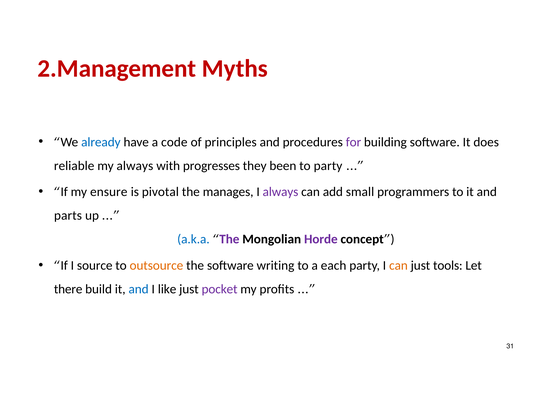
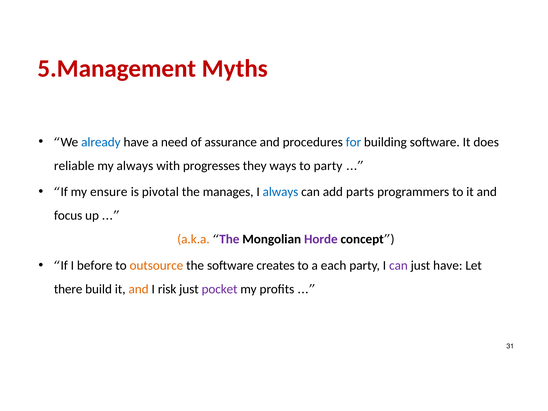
2.Management: 2.Management -> 5.Management
code: code -> need
principles: principles -> assurance
for colour: purple -> blue
been: been -> ways
always at (281, 192) colour: purple -> blue
small: small -> parts
parts: parts -> focus
a.k.a colour: blue -> orange
source: source -> before
writing: writing -> creates
can at (398, 266) colour: orange -> purple
just tools: tools -> have
and at (139, 289) colour: blue -> orange
like: like -> risk
